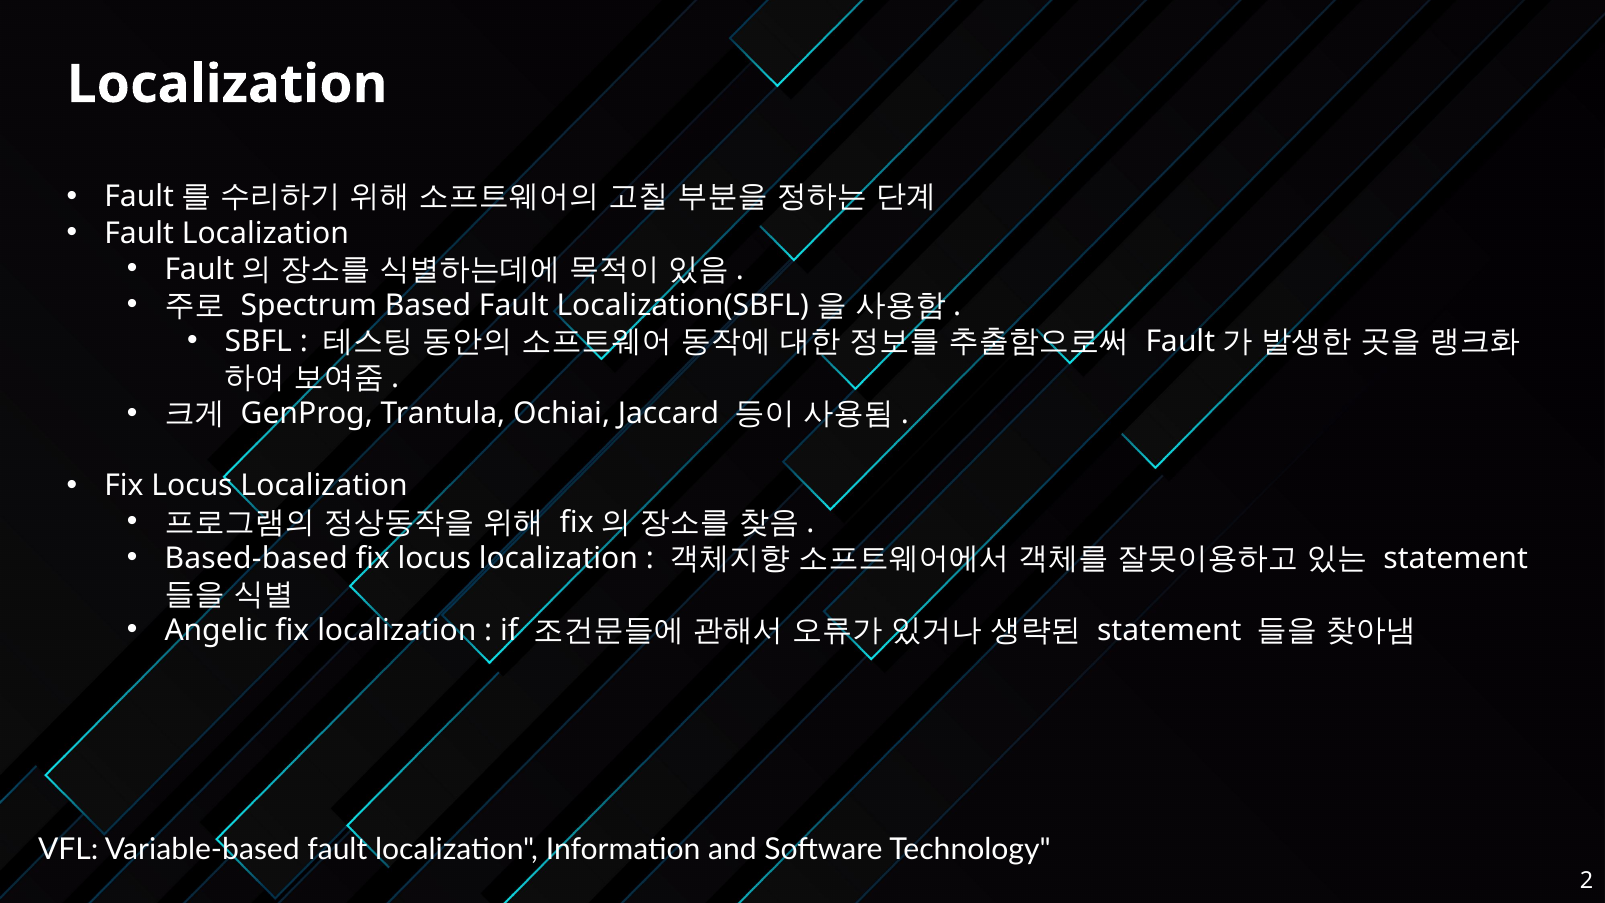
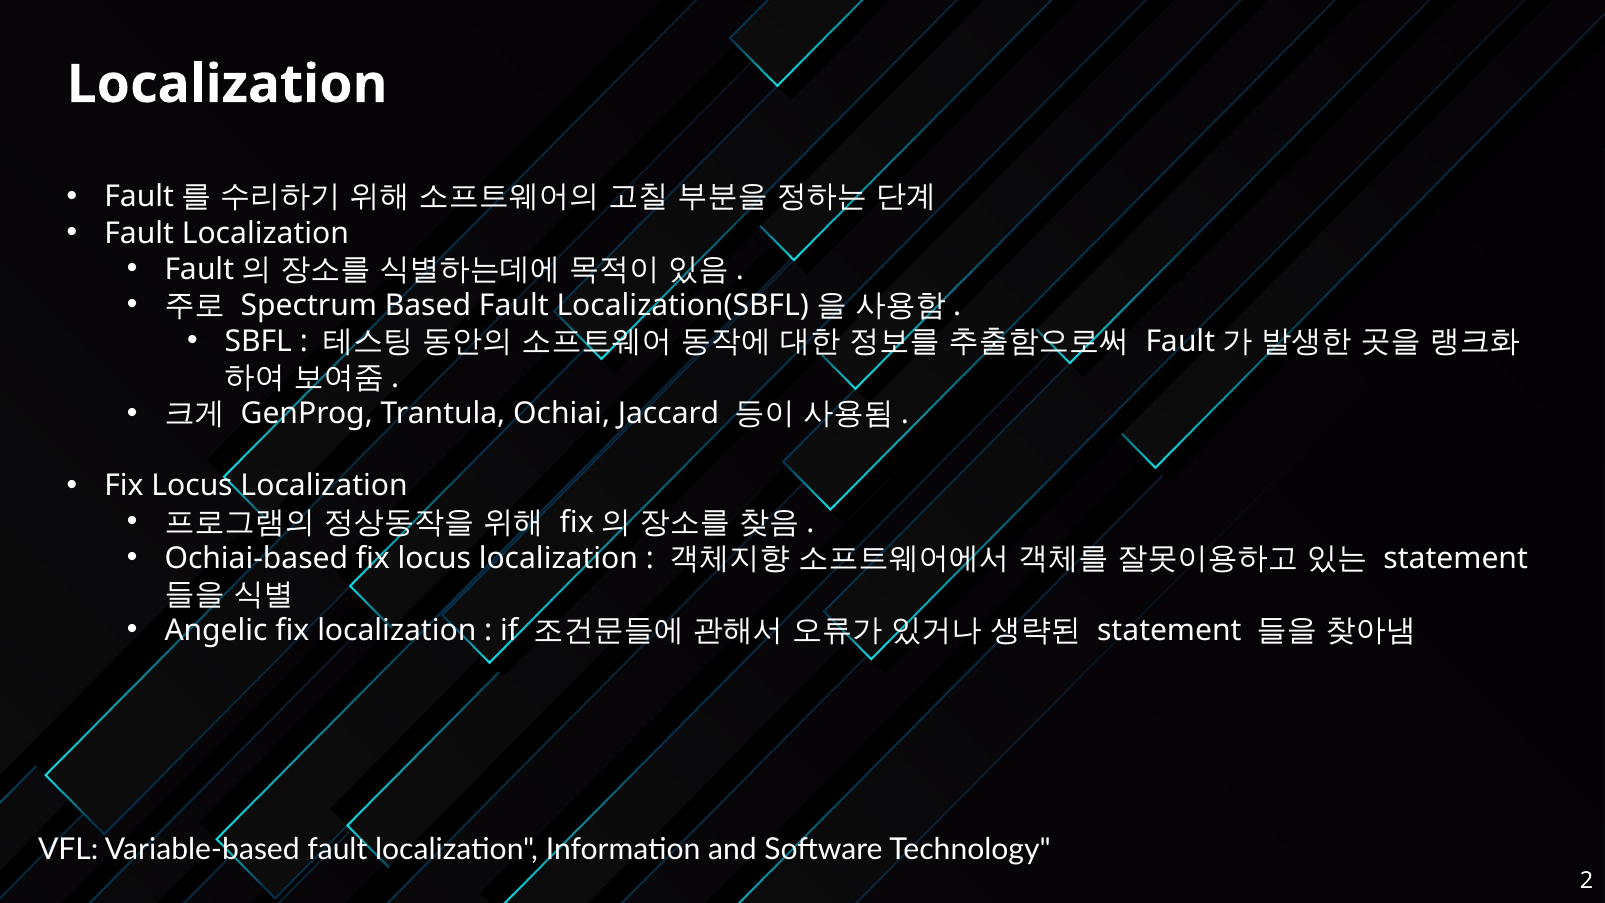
Based-based: Based-based -> Ochiai-based
